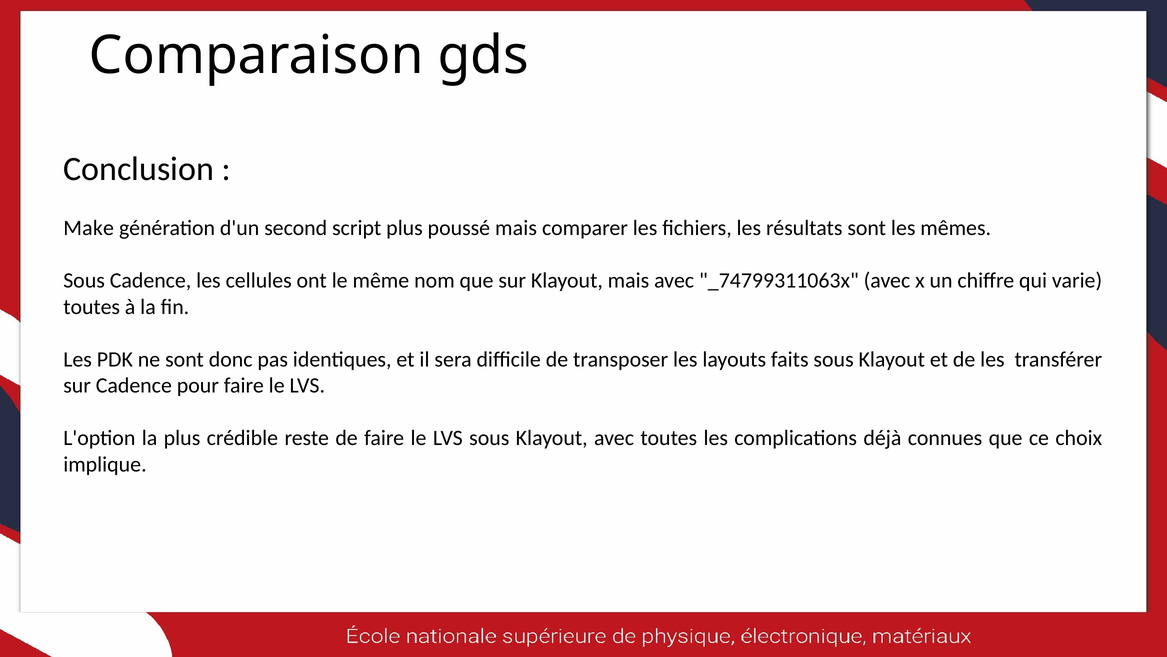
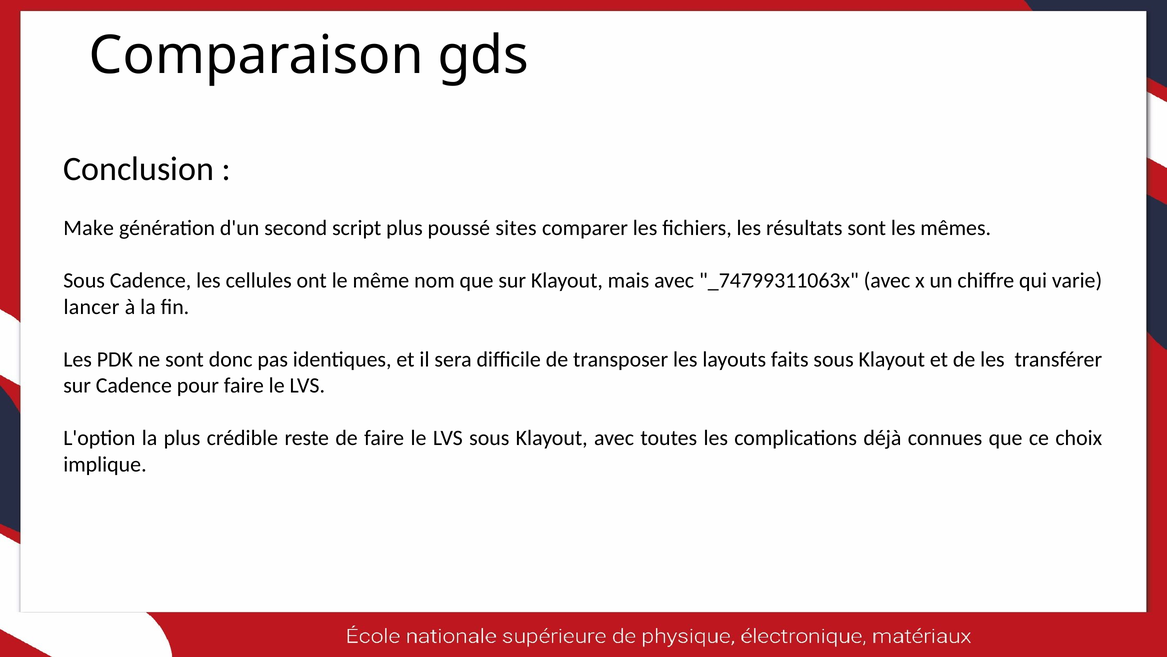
poussé mais: mais -> sites
toutes at (92, 307): toutes -> lancer
